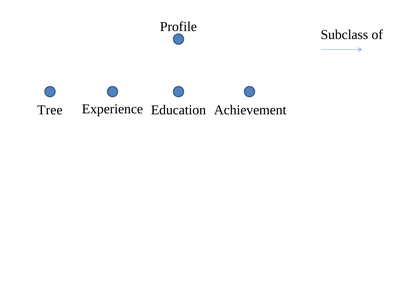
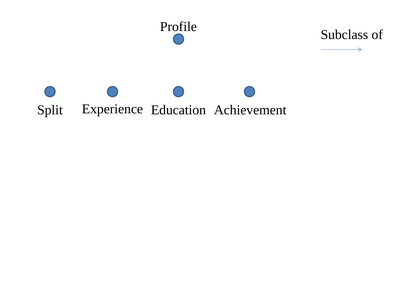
Tree: Tree -> Split
